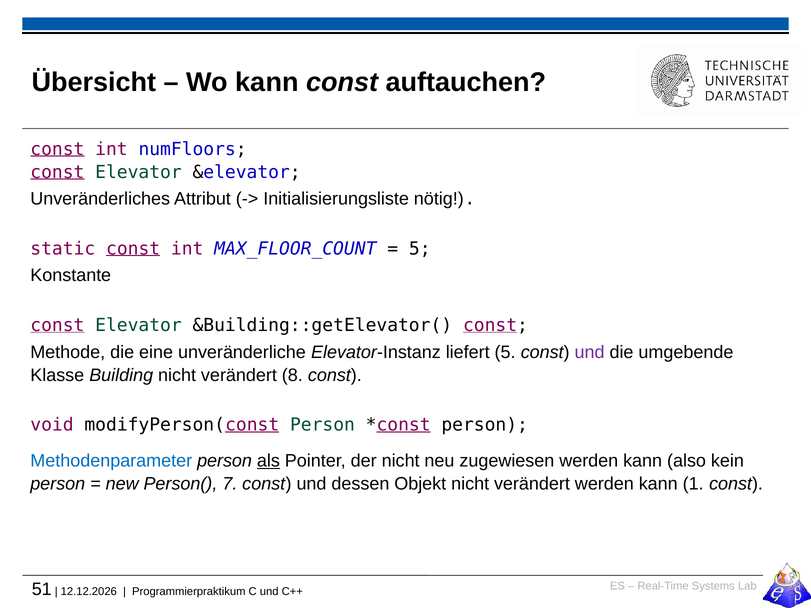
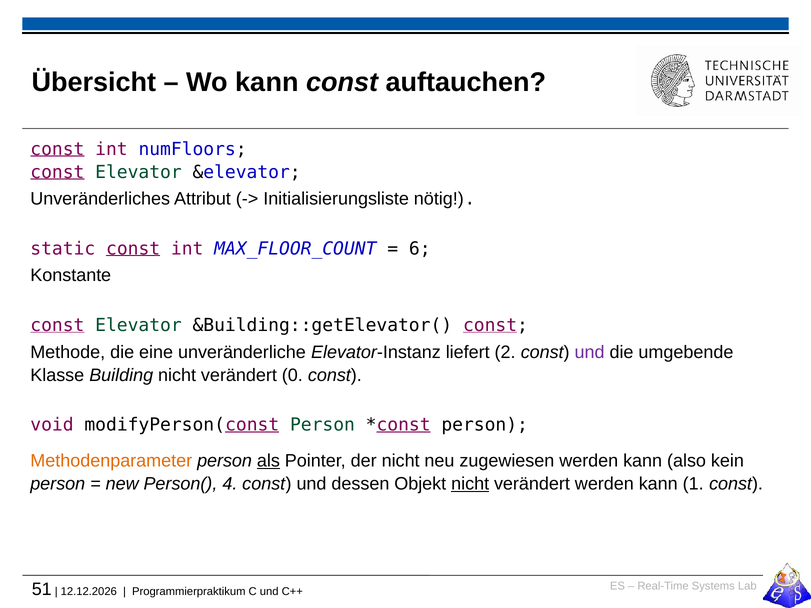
5 at (420, 249): 5 -> 6
liefert 5: 5 -> 2
8: 8 -> 0
Methodenparameter colour: blue -> orange
7: 7 -> 4
nicht at (470, 484) underline: none -> present
